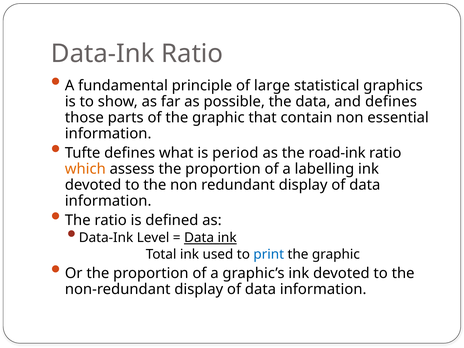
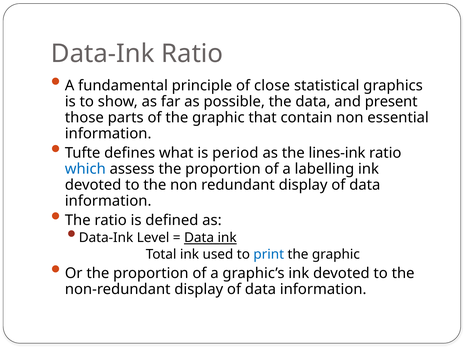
large: large -> close
and defines: defines -> present
road-ink: road-ink -> lines-ink
which colour: orange -> blue
